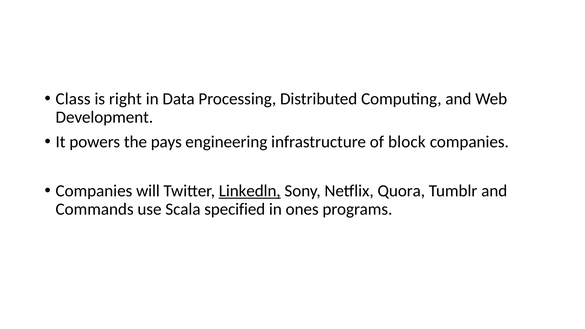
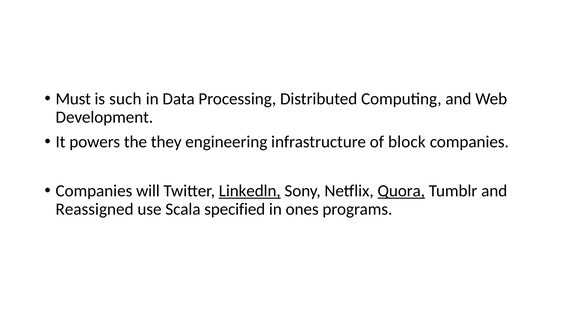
Class: Class -> Must
right: right -> such
pays: pays -> they
Quora underline: none -> present
Commands: Commands -> Reassigned
